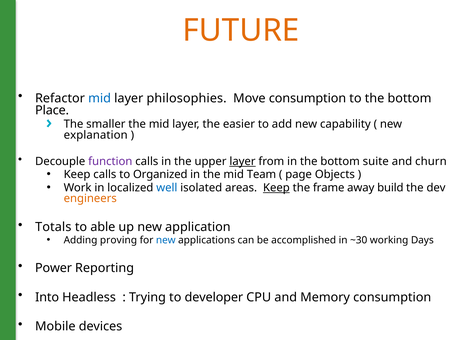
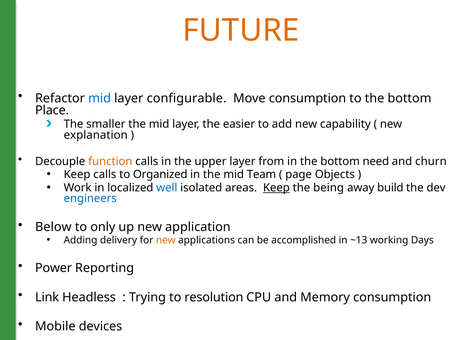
philosophies: philosophies -> configurable
function colour: purple -> orange
layer at (243, 161) underline: present -> none
suite: suite -> need
frame: frame -> being
engineers colour: orange -> blue
Totals: Totals -> Below
able: able -> only
proving: proving -> delivery
new at (166, 240) colour: blue -> orange
~30: ~30 -> ~13
Into: Into -> Link
developer: developer -> resolution
